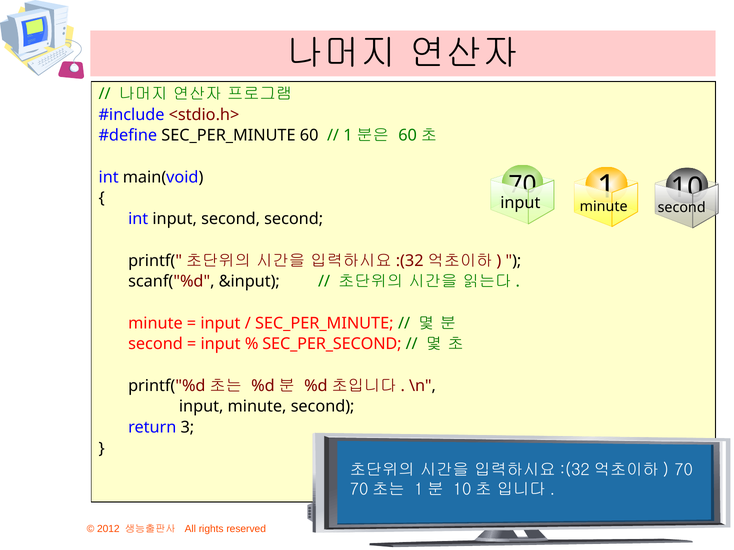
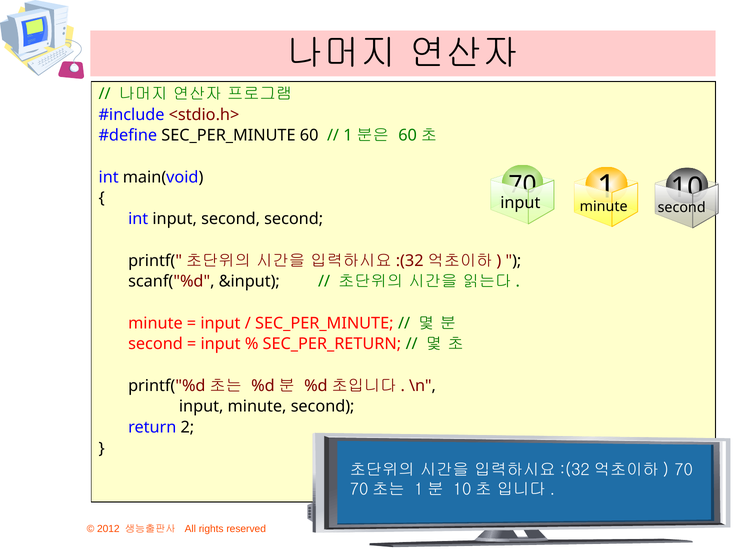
SEC_PER_SECOND: SEC_PER_SECOND -> SEC_PER_RETURN
3: 3 -> 2
